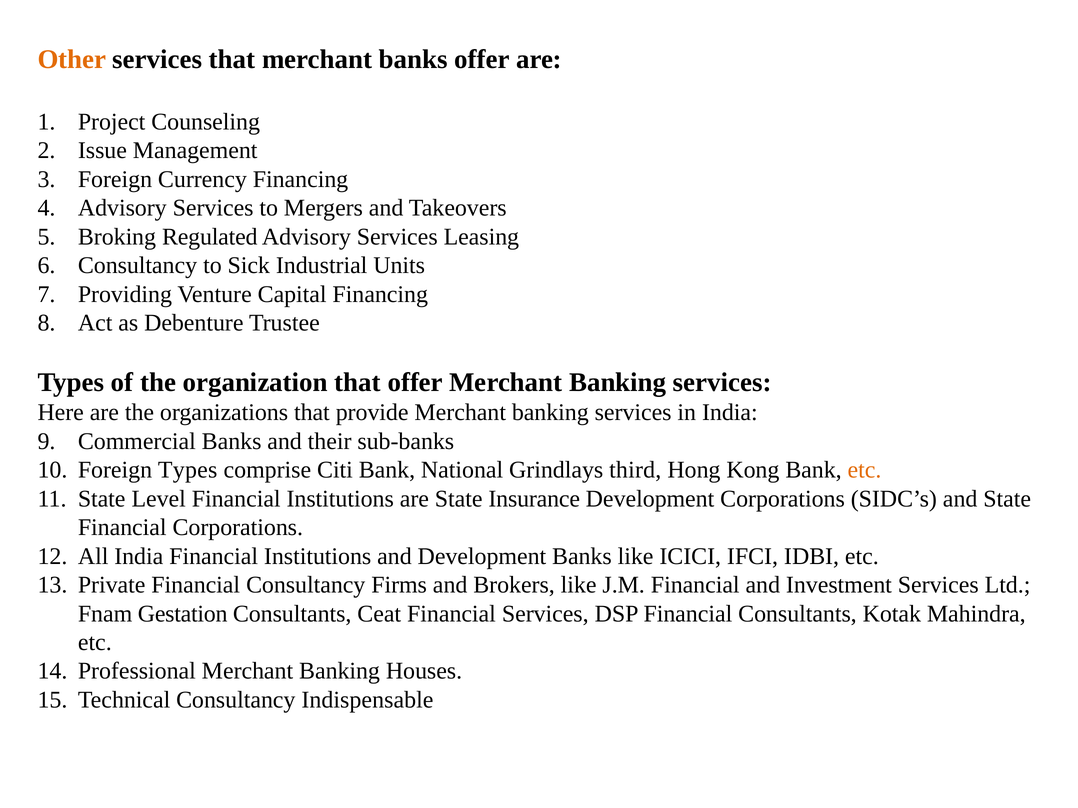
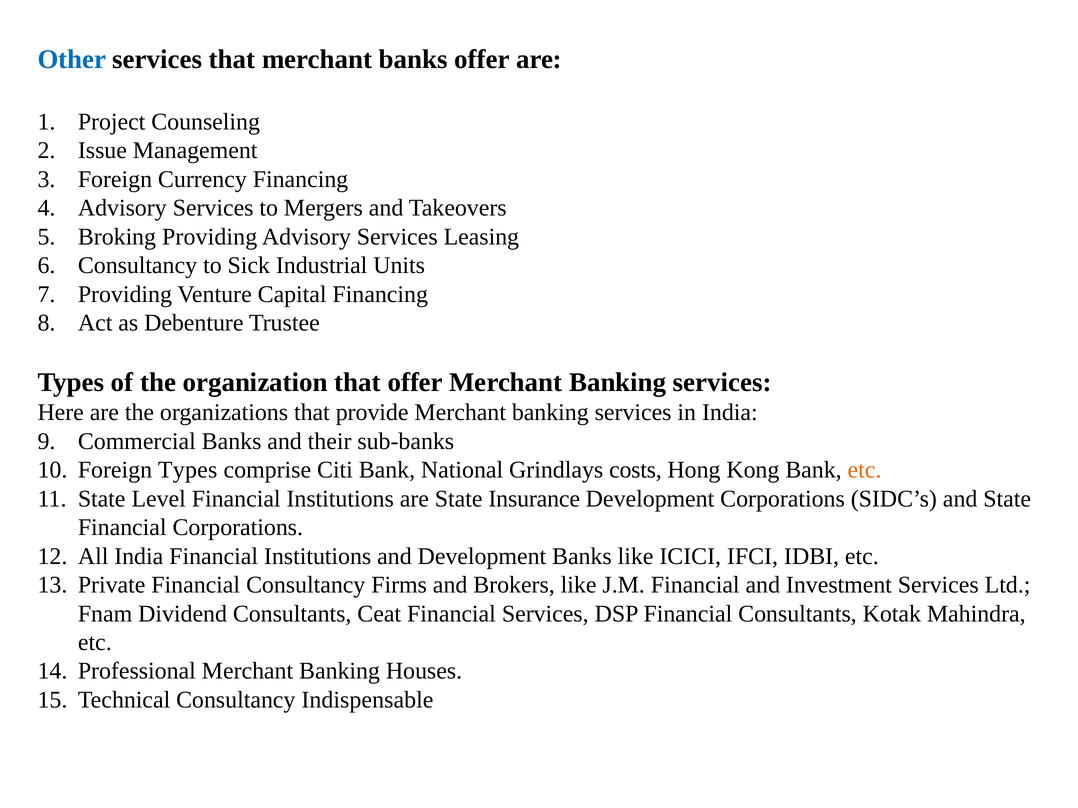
Other colour: orange -> blue
Broking Regulated: Regulated -> Providing
third: third -> costs
Gestation: Gestation -> Dividend
